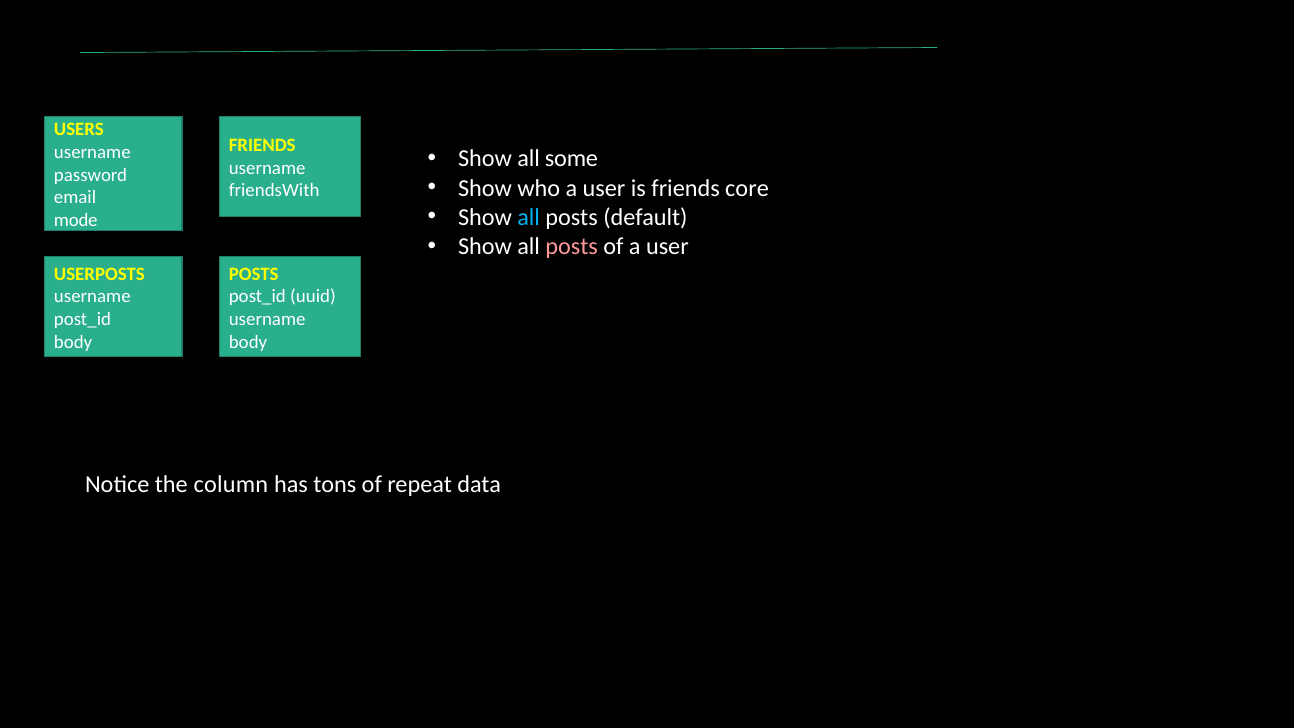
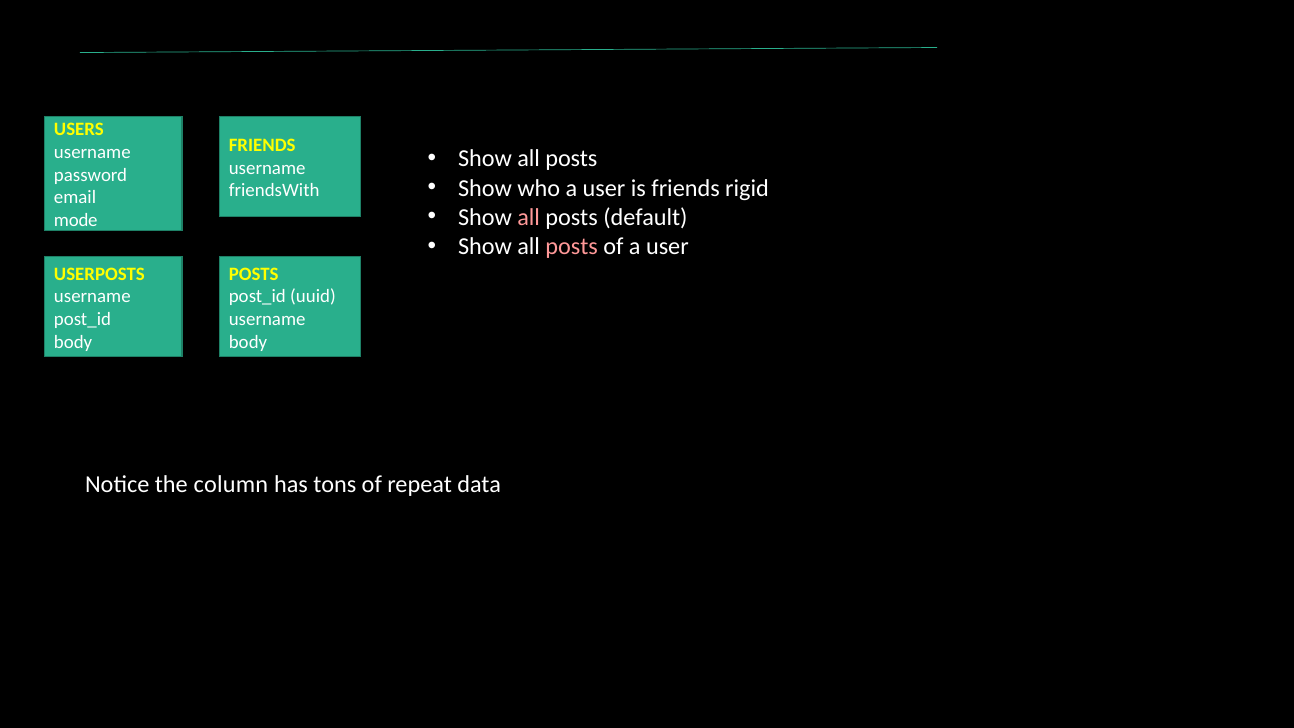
some at (571, 159): some -> posts
core: core -> rigid
all at (529, 217) colour: light blue -> pink
